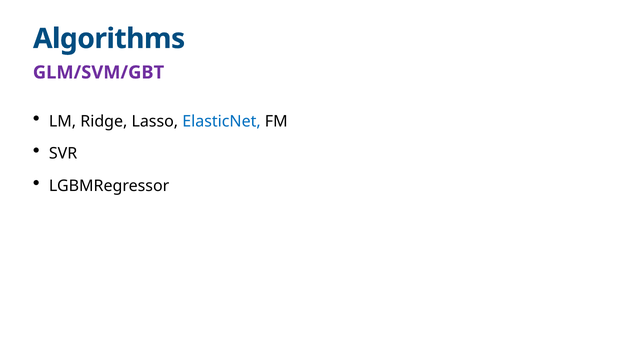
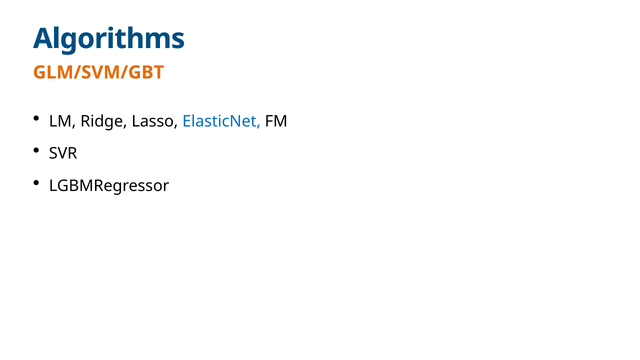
GLM/SVM/GBT colour: purple -> orange
